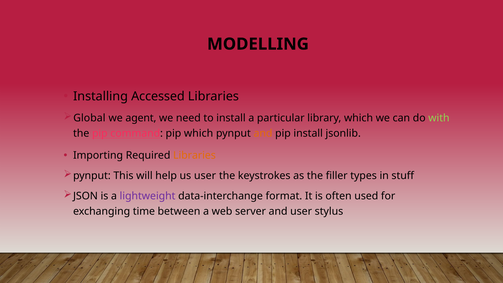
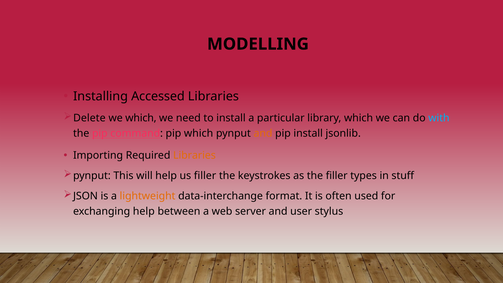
Global: Global -> Delete
we agent: agent -> which
with colour: light green -> light blue
us user: user -> filler
lightweight colour: purple -> orange
exchanging time: time -> help
